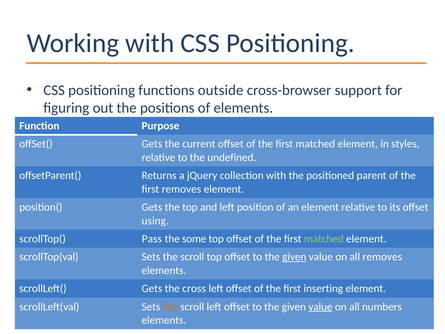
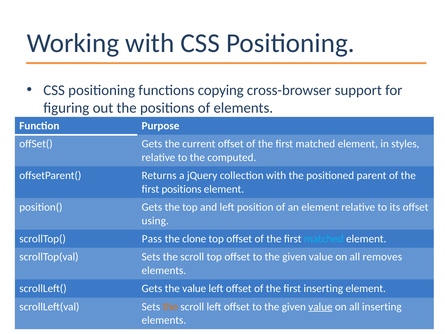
outside: outside -> copying
undefined: undefined -> computed
first removes: removes -> positions
some: some -> clone
matched at (324, 239) colour: light green -> light blue
given at (294, 257) underline: present -> none
the cross: cross -> value
all numbers: numbers -> inserting
